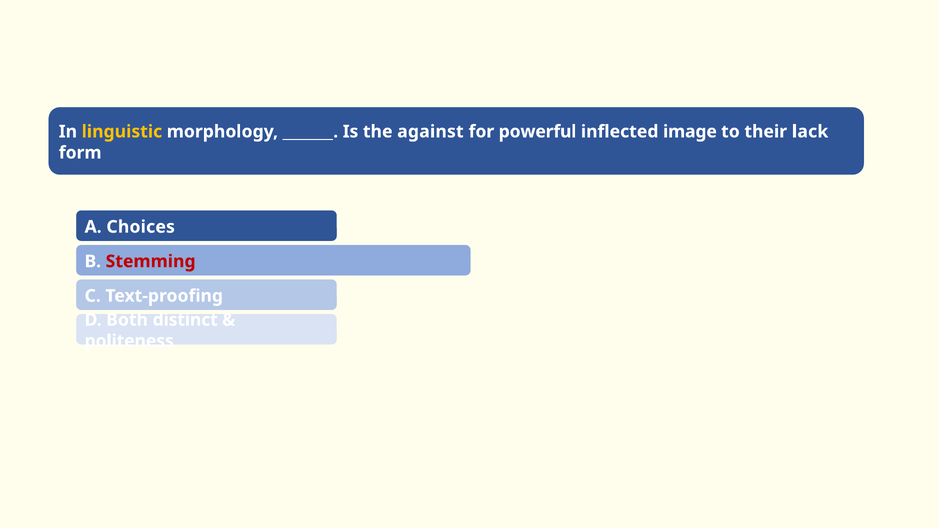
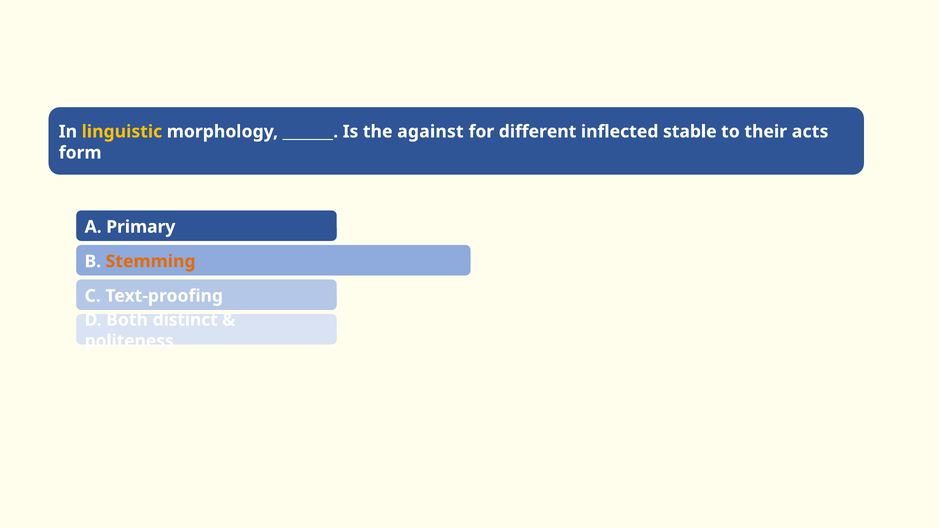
powerful: powerful -> different
image: image -> stable
lack: lack -> acts
Choices: Choices -> Primary
Stemming colour: red -> orange
